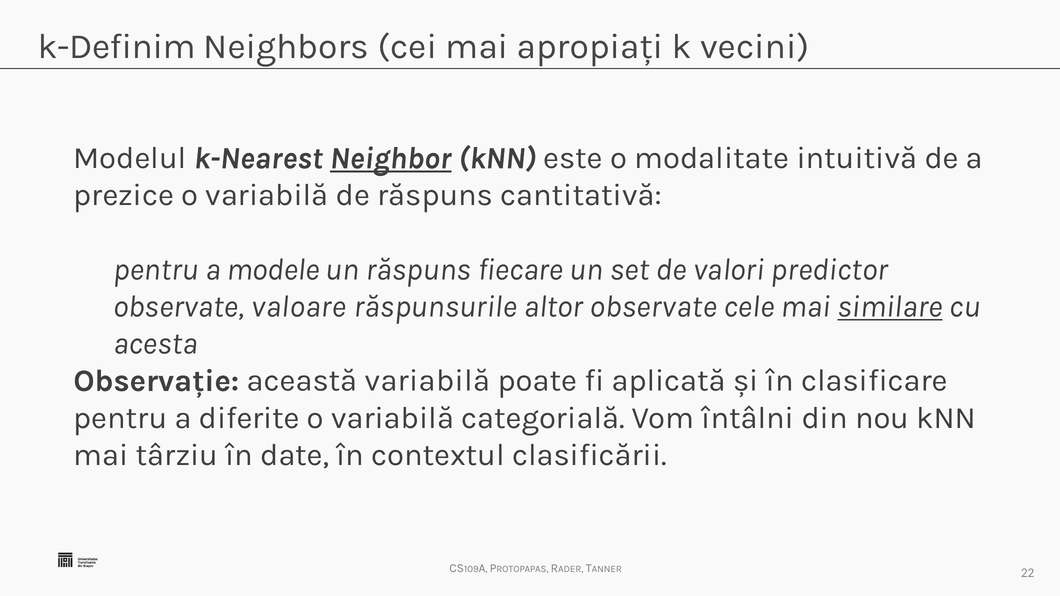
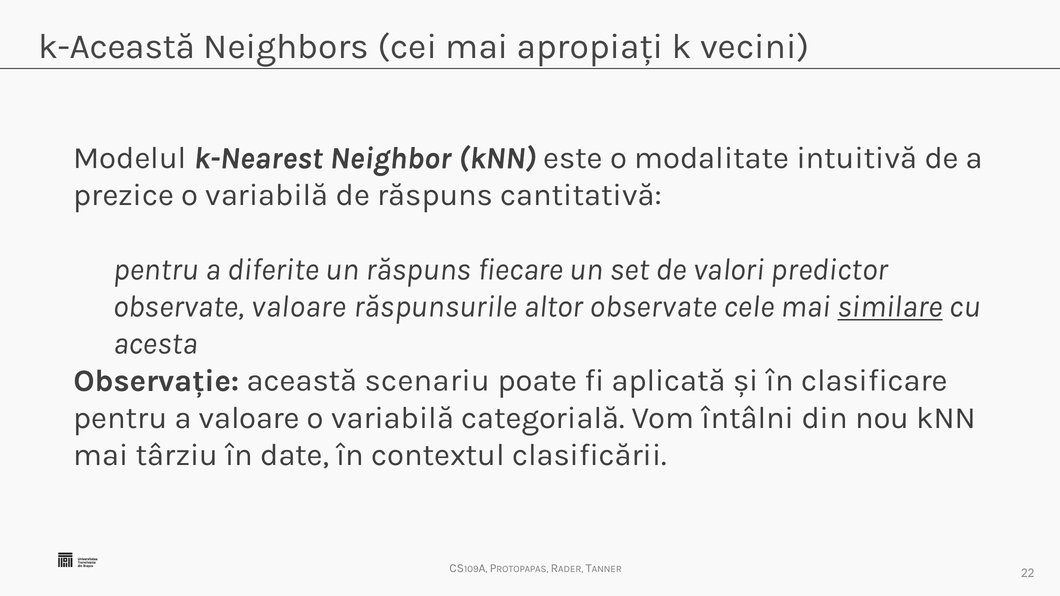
k-Definim: k-Definim -> k-Această
Neighbor underline: present -> none
modele: modele -> diferite
această variabilă: variabilă -> scenariu
a diferite: diferite -> valoare
